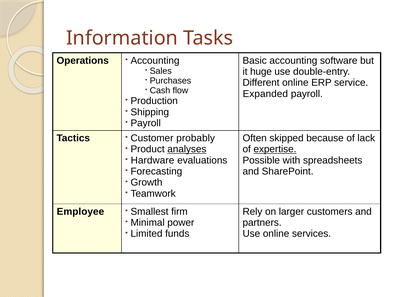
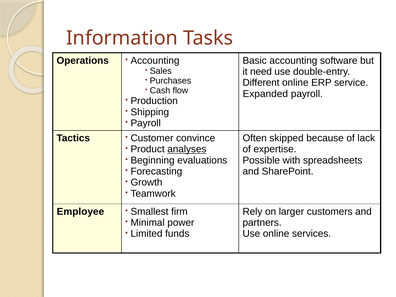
huge: huge -> need
probably: probably -> convince
expertise underline: present -> none
Hardware: Hardware -> Beginning
